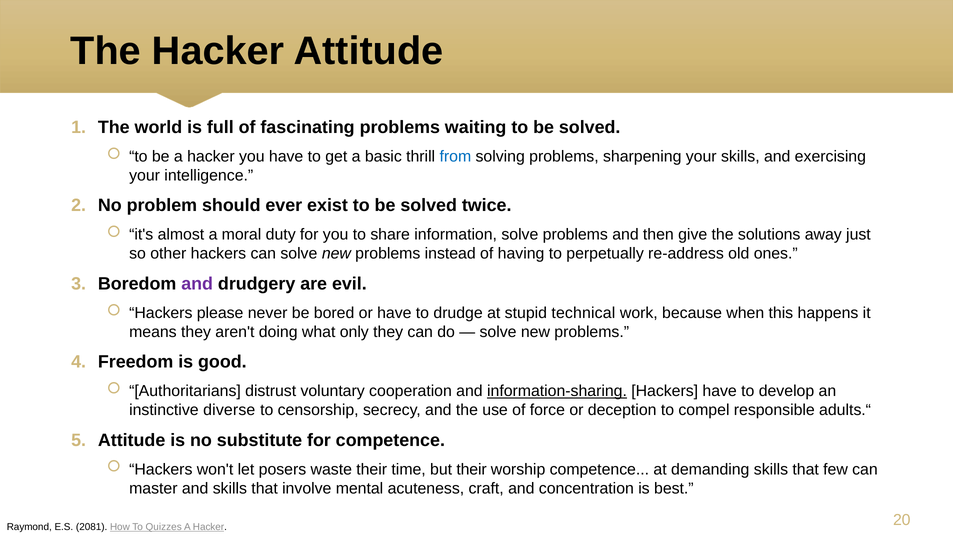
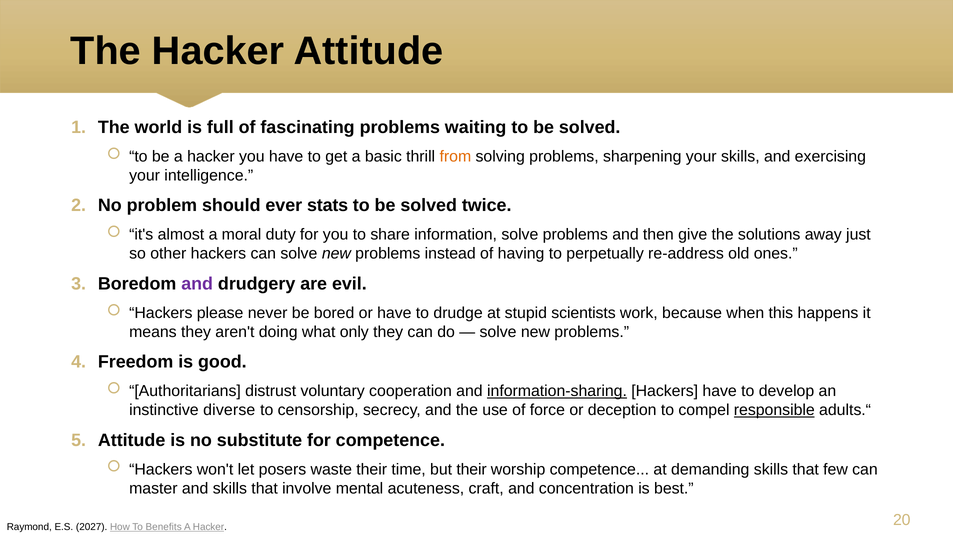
from colour: blue -> orange
exist: exist -> stats
technical: technical -> scientists
responsible underline: none -> present
2081: 2081 -> 2027
Quizzes: Quizzes -> Benefits
